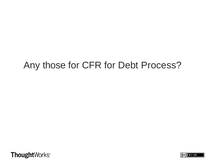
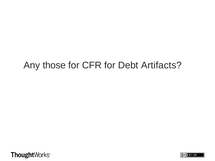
Process: Process -> Artifacts
